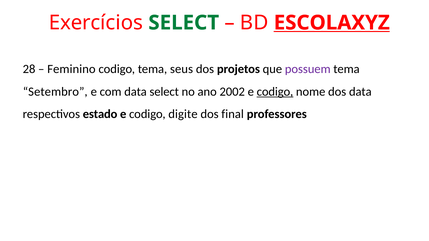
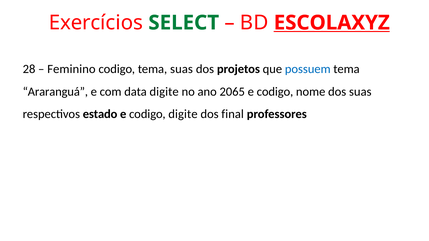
tema seus: seus -> suas
possuem colour: purple -> blue
Setembro: Setembro -> Araranguá
data select: select -> digite
2002: 2002 -> 2065
codigo at (275, 92) underline: present -> none
dos data: data -> suas
